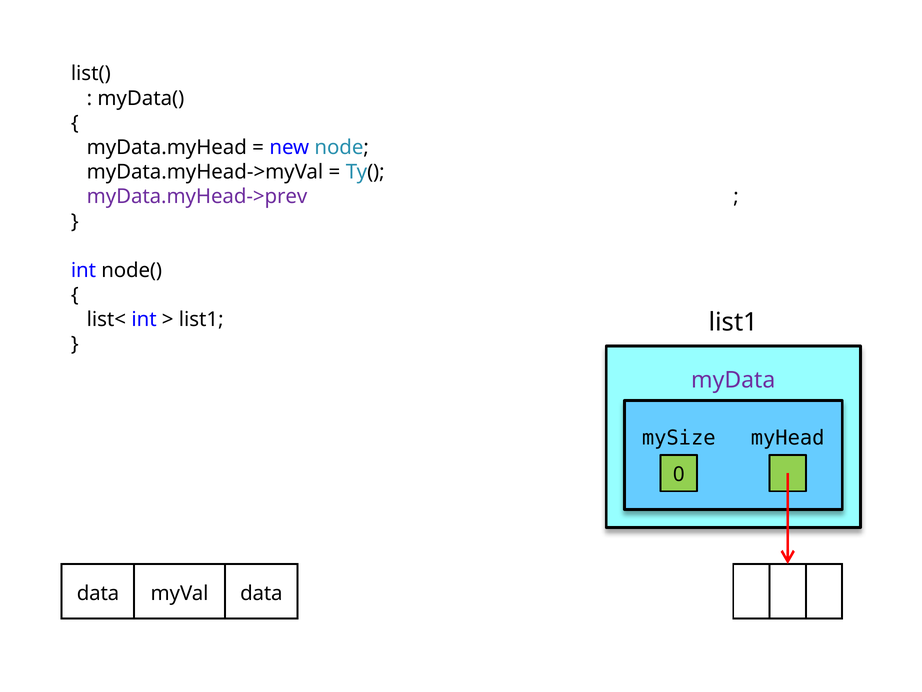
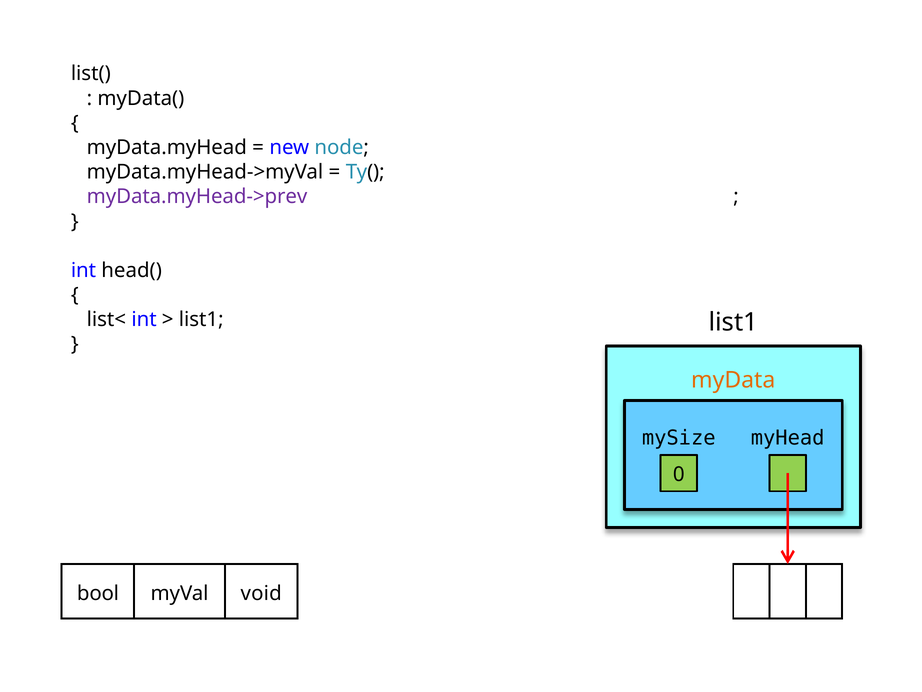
node(: node( -> head(
myData colour: purple -> orange
data at (98, 593): data -> bool
myVal data: data -> void
